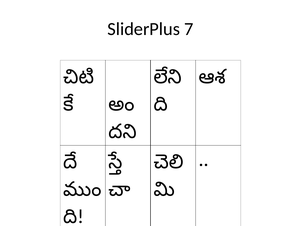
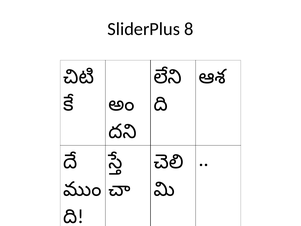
7: 7 -> 8
